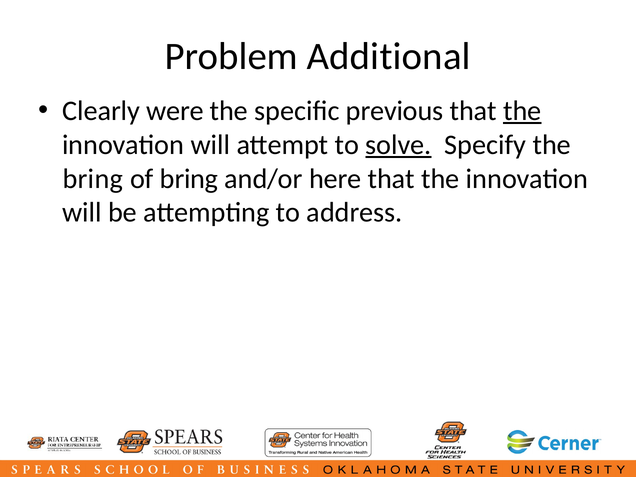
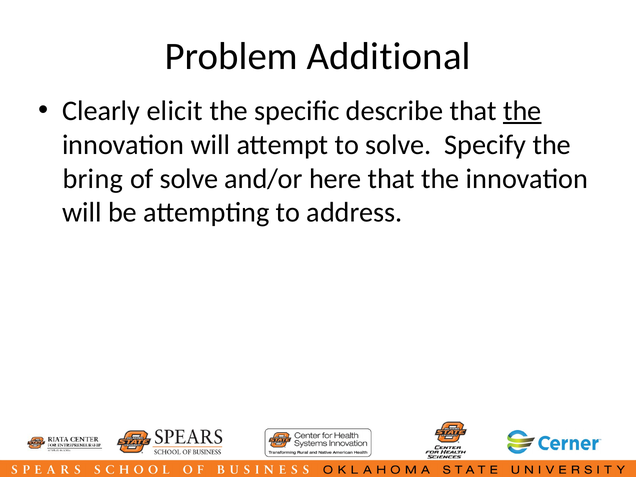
were: were -> elicit
previous: previous -> describe
solve at (398, 145) underline: present -> none
of bring: bring -> solve
